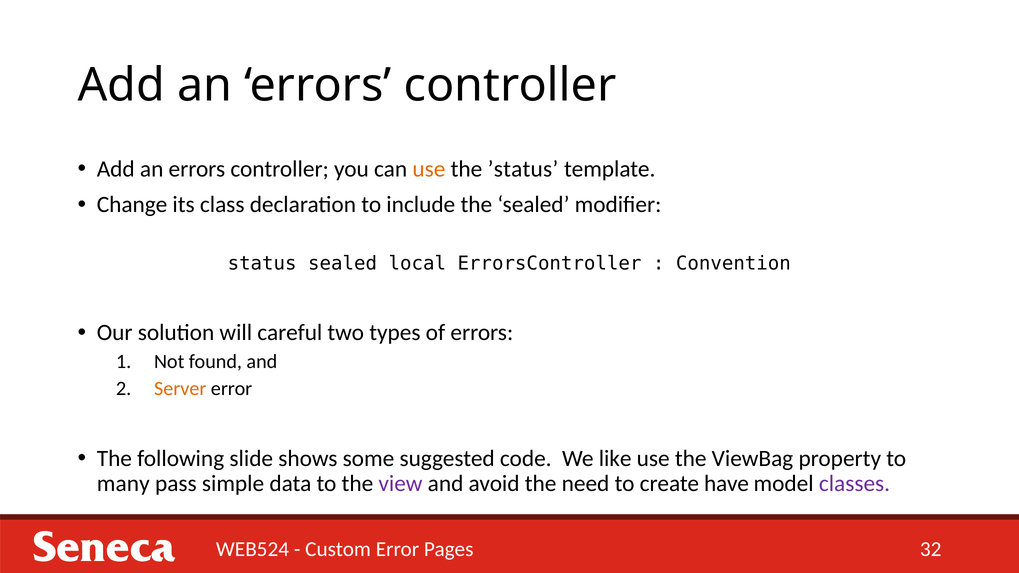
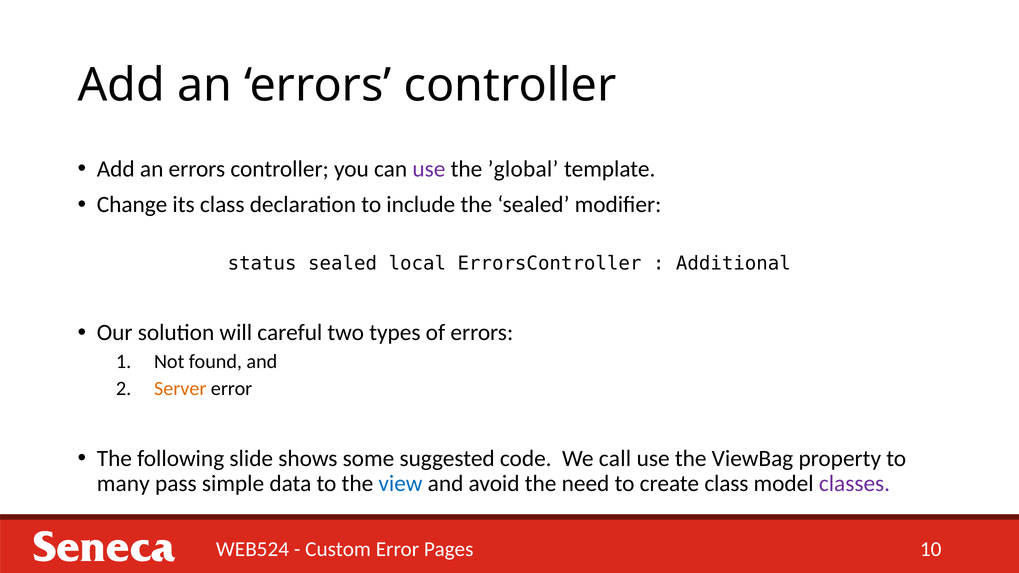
use at (429, 169) colour: orange -> purple
’status: ’status -> ’global
Convention: Convention -> Additional
like: like -> call
view colour: purple -> blue
create have: have -> class
32: 32 -> 10
